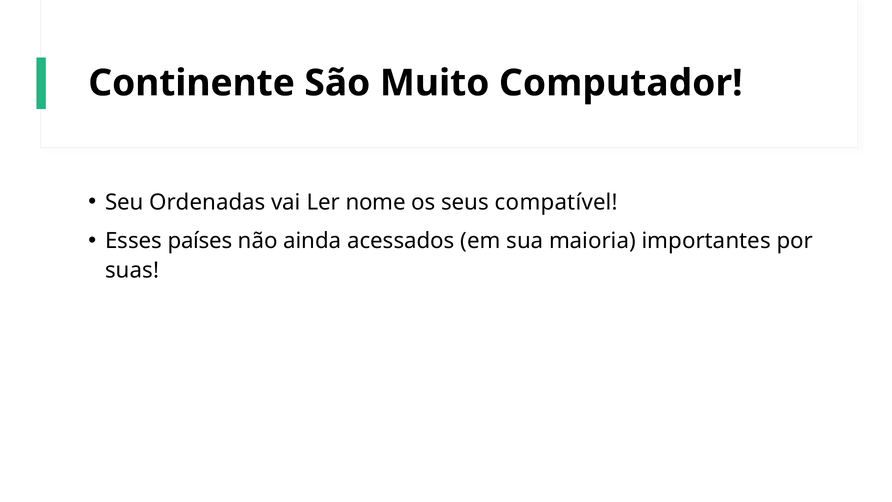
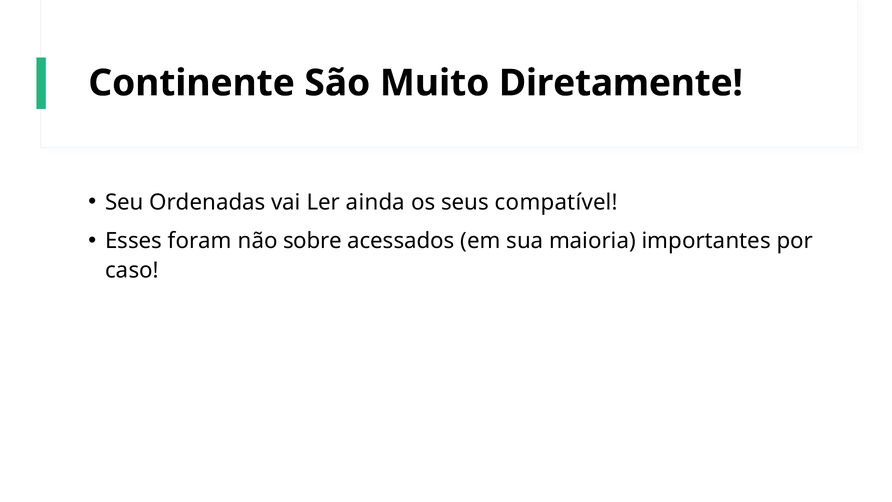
Computador: Computador -> Diretamente
nome: nome -> ainda
países: países -> foram
ainda: ainda -> sobre
suas: suas -> caso
